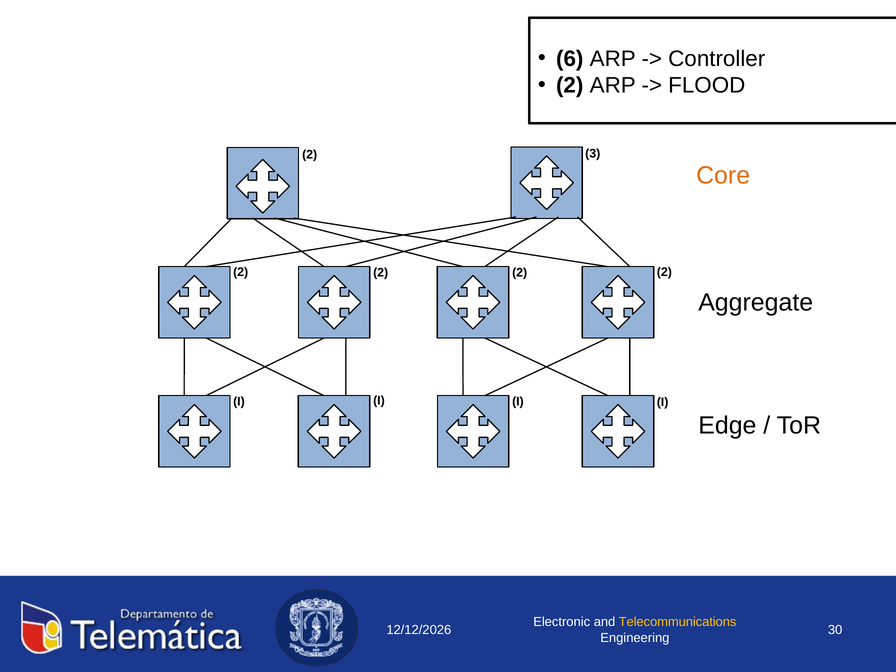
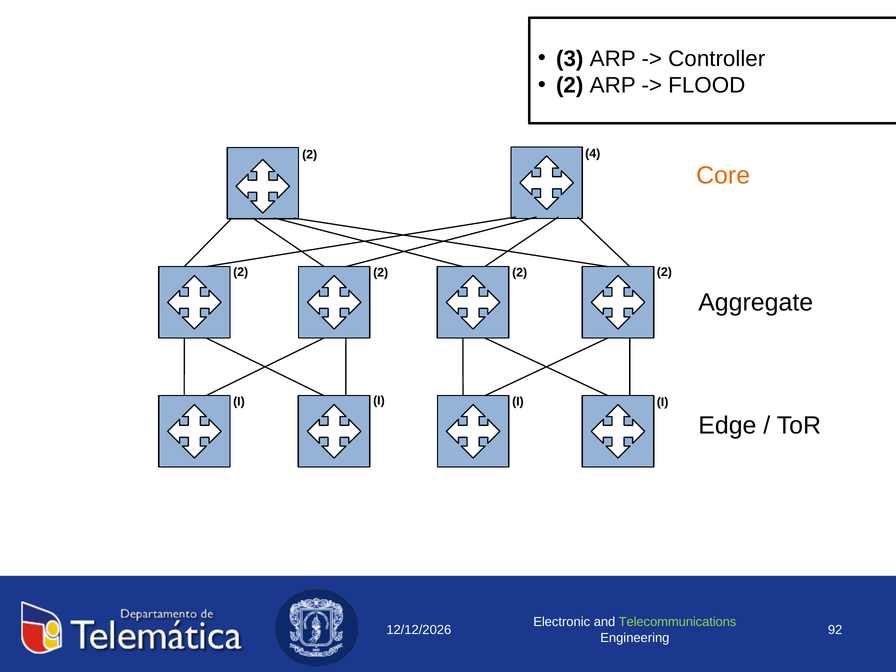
6: 6 -> 3
3: 3 -> 4
Telecommunications colour: yellow -> light green
30: 30 -> 92
